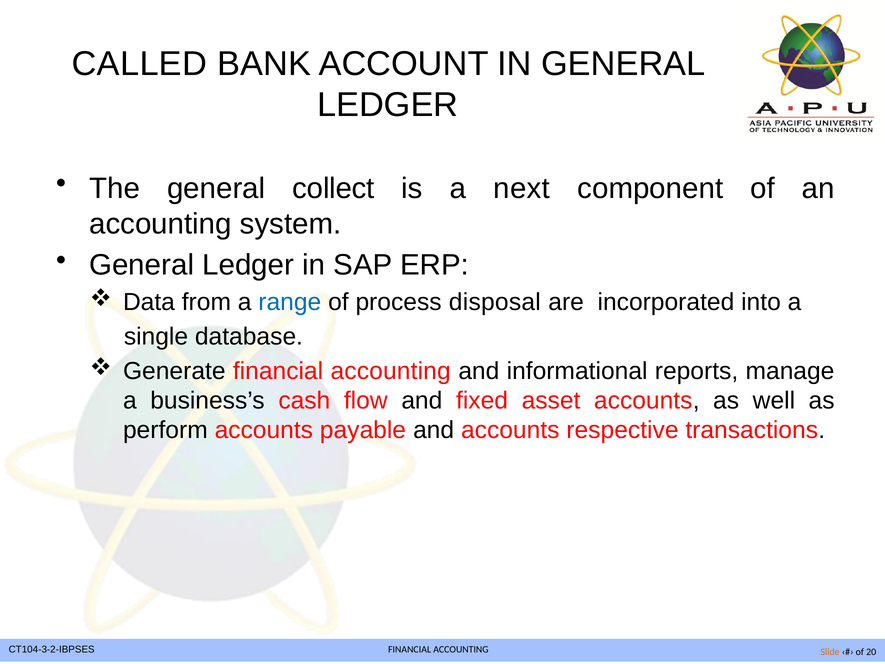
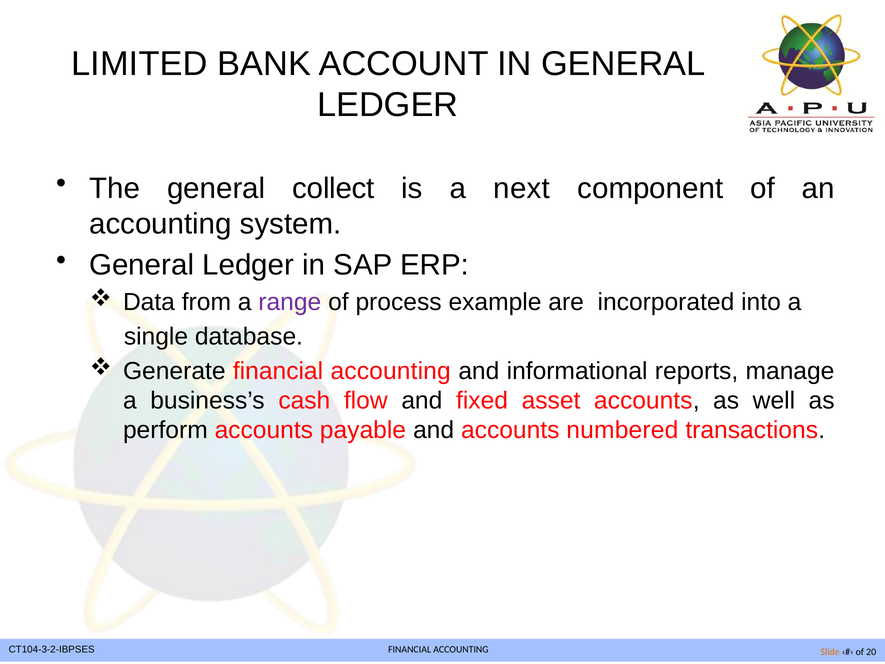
CALLED: CALLED -> LIMITED
range colour: blue -> purple
disposal: disposal -> example
respective: respective -> numbered
